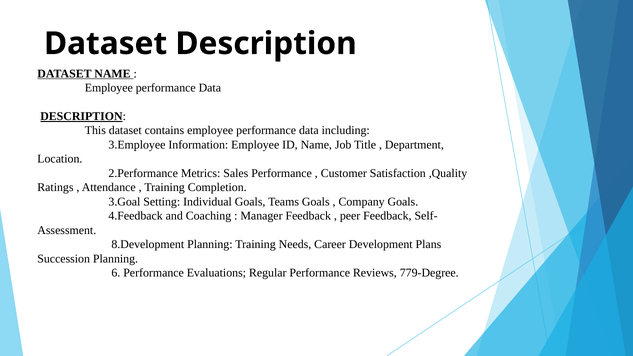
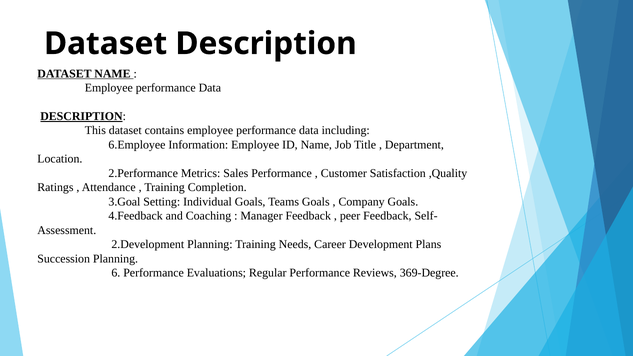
3.Employee: 3.Employee -> 6.Employee
8.Development: 8.Development -> 2.Development
779-Degree: 779-Degree -> 369-Degree
